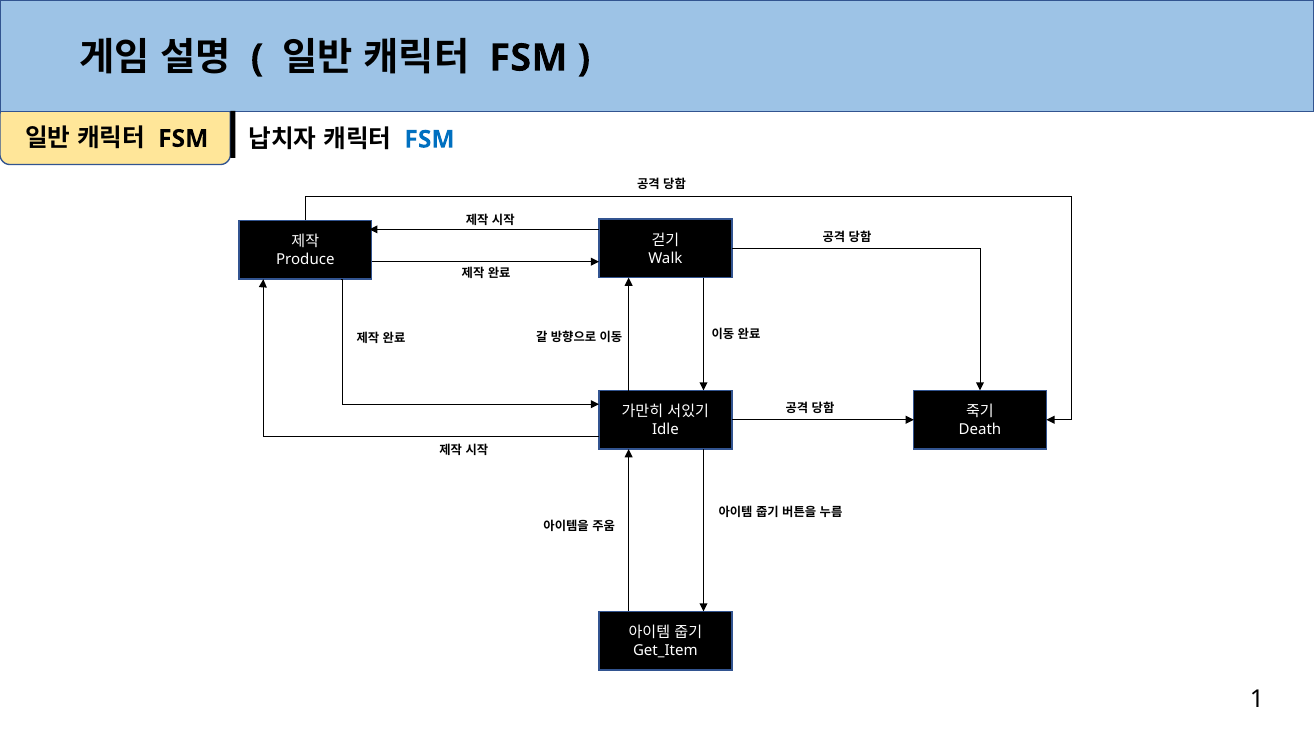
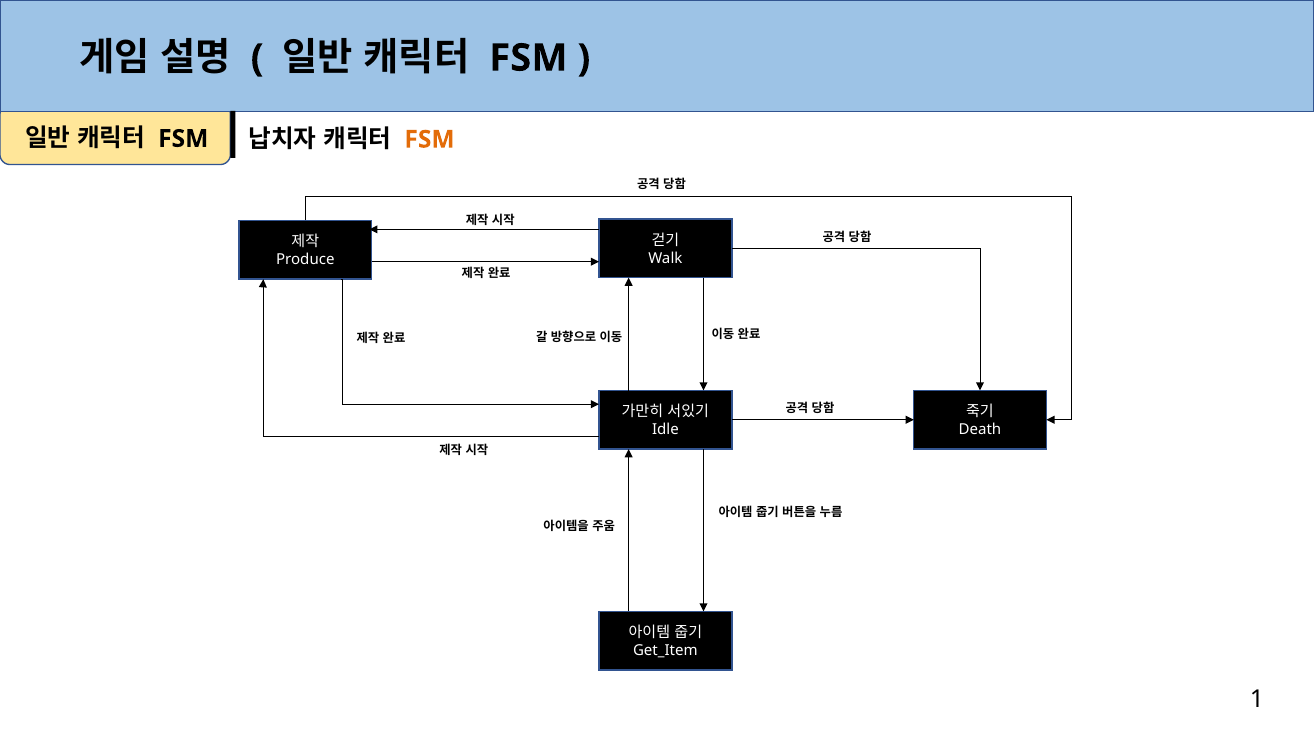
FSM at (430, 139) colour: blue -> orange
